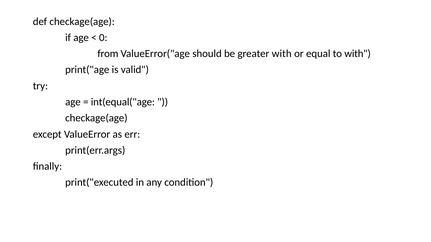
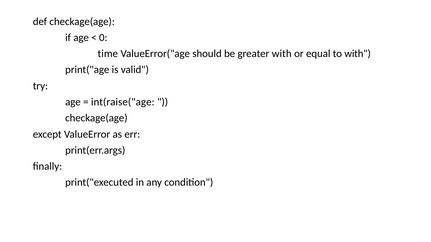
from: from -> time
int(equal("age: int(equal("age -> int(raise("age
